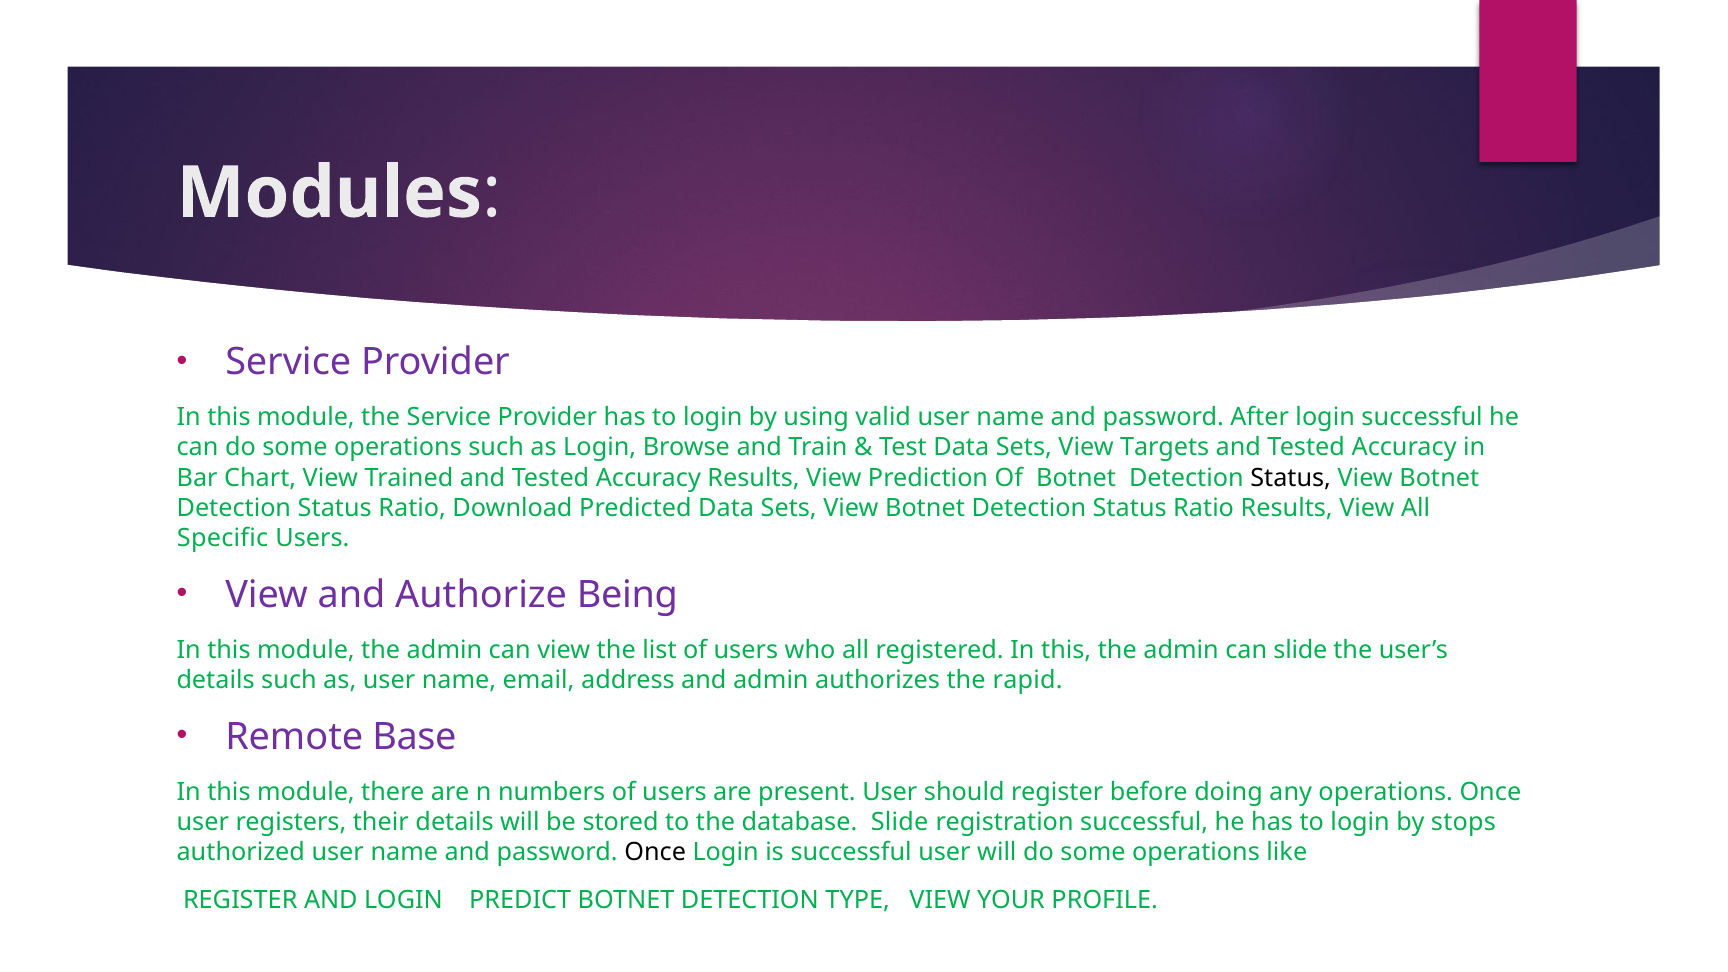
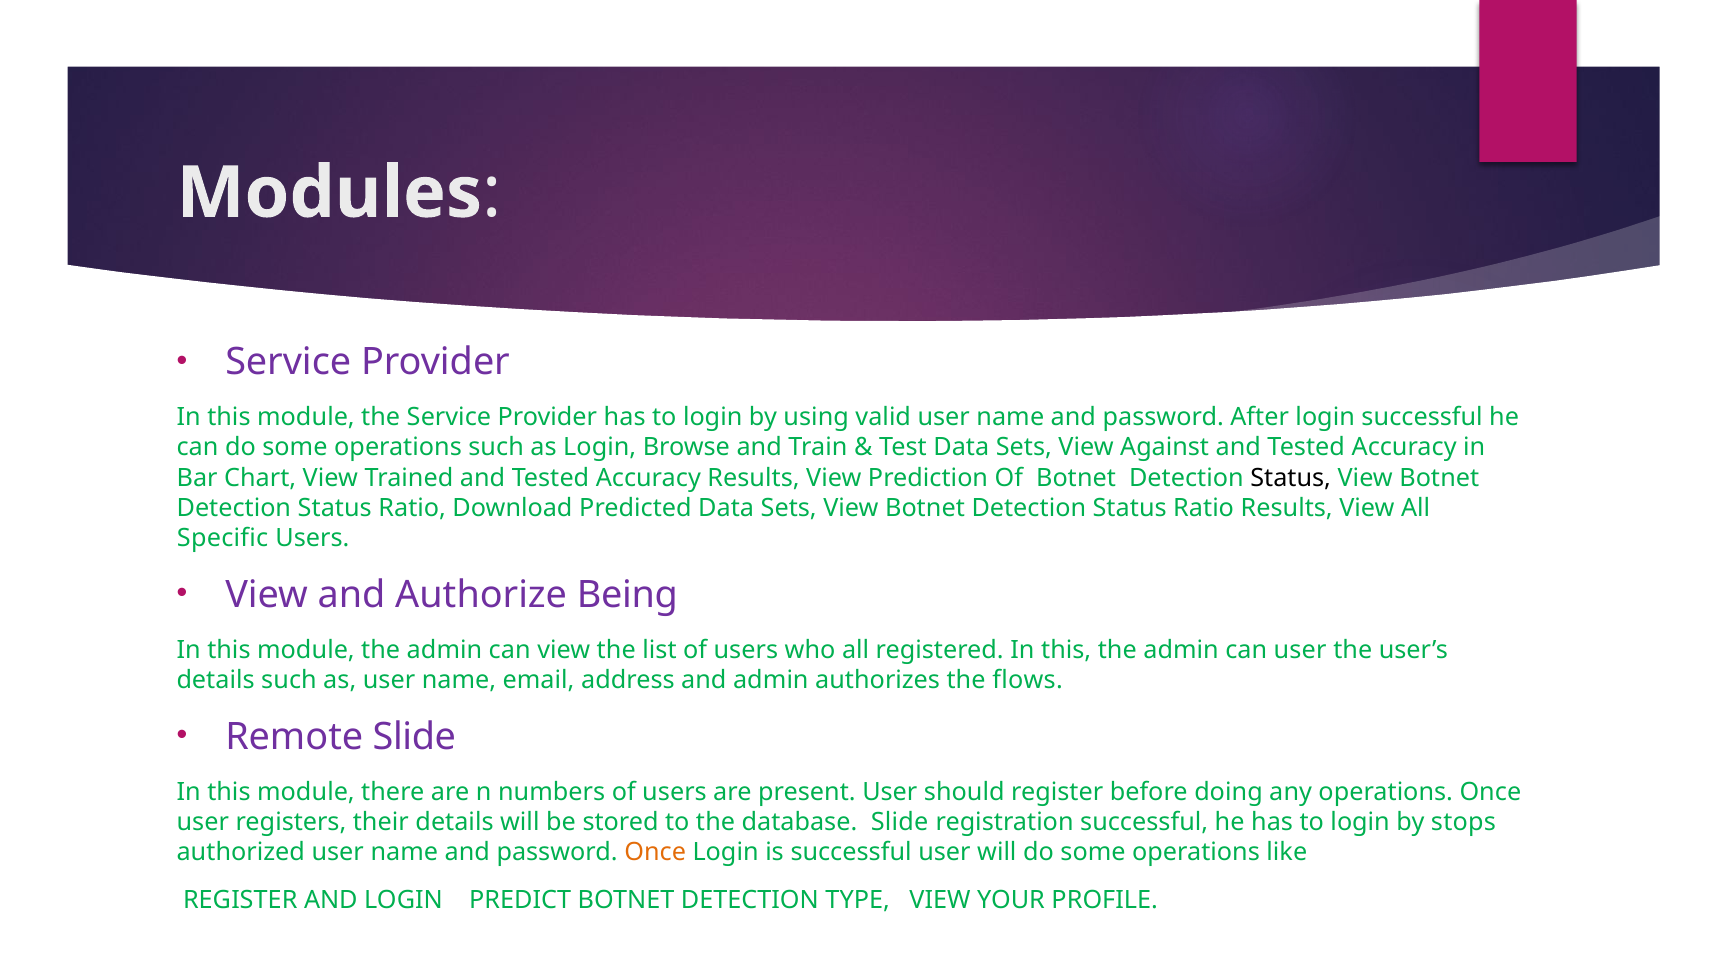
Targets: Targets -> Against
can slide: slide -> user
rapid: rapid -> flows
Remote Base: Base -> Slide
Once at (655, 852) colour: black -> orange
